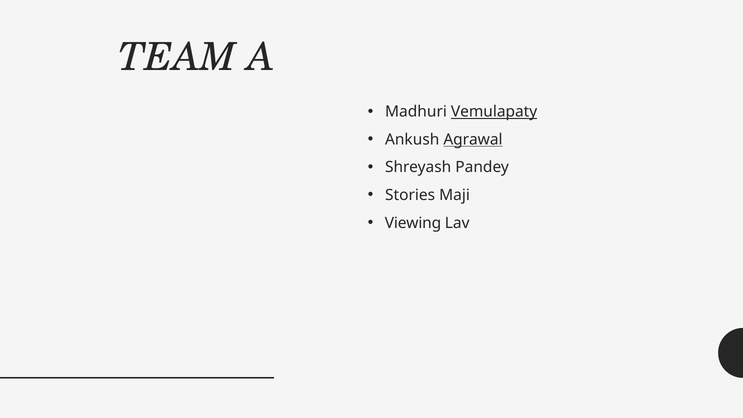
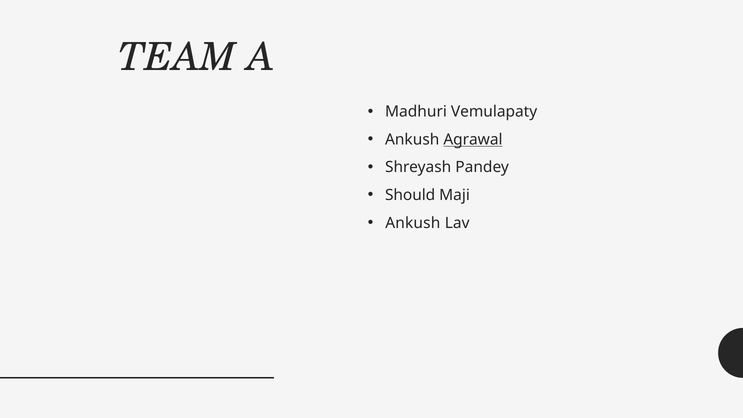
Vemulapaty underline: present -> none
Stories: Stories -> Should
Viewing at (413, 223): Viewing -> Ankush
